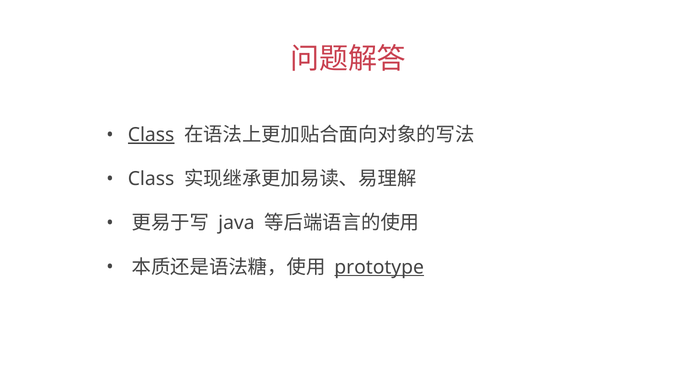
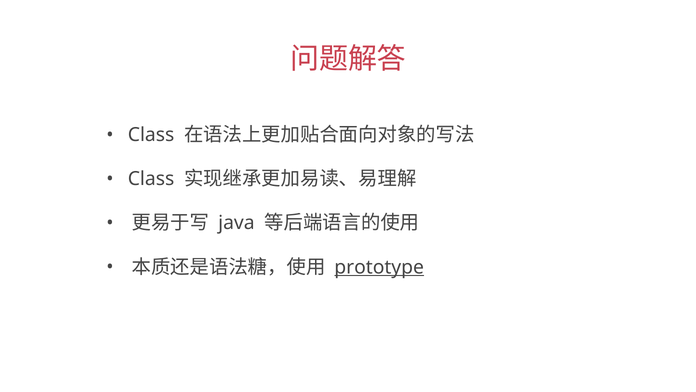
Class at (151, 135) underline: present -> none
